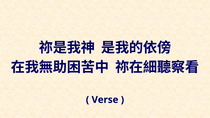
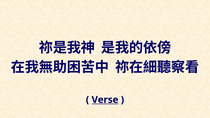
Verse underline: none -> present
